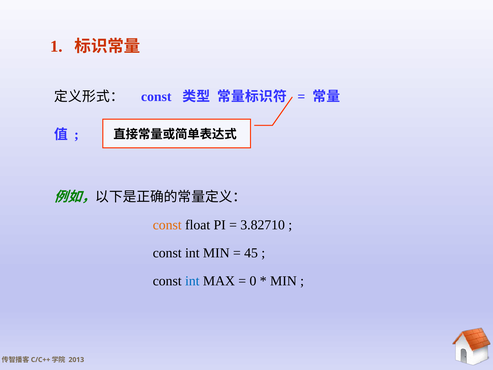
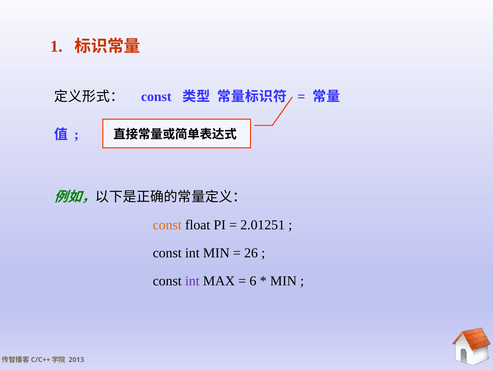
3.82710: 3.82710 -> 2.01251
45: 45 -> 26
int at (192, 281) colour: blue -> purple
0: 0 -> 6
